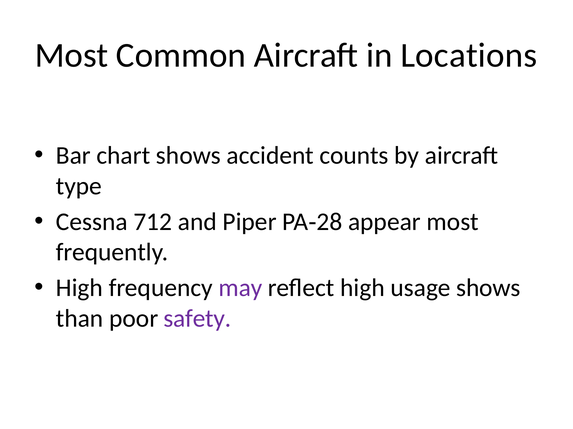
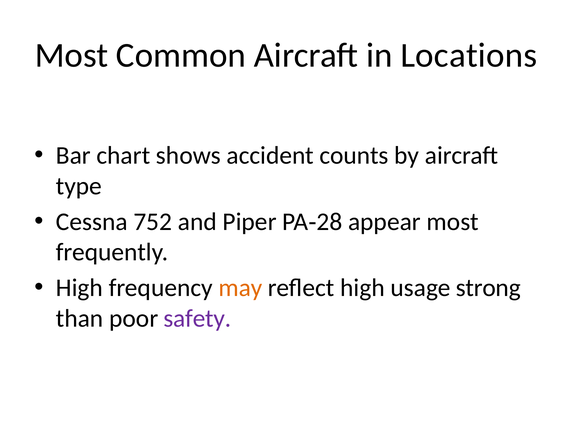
712: 712 -> 752
may colour: purple -> orange
usage shows: shows -> strong
